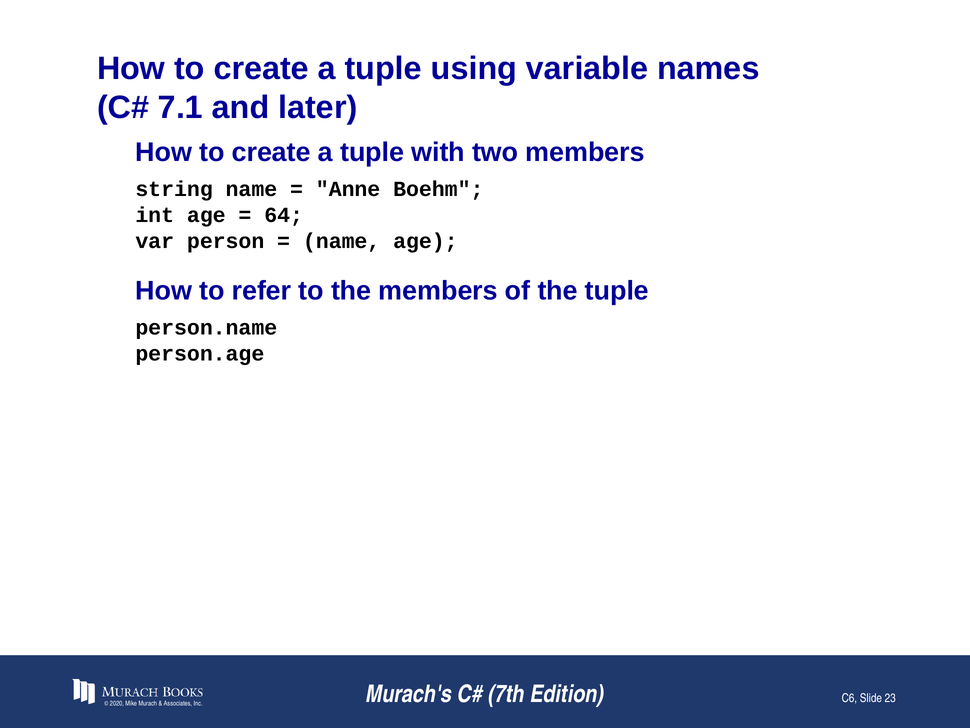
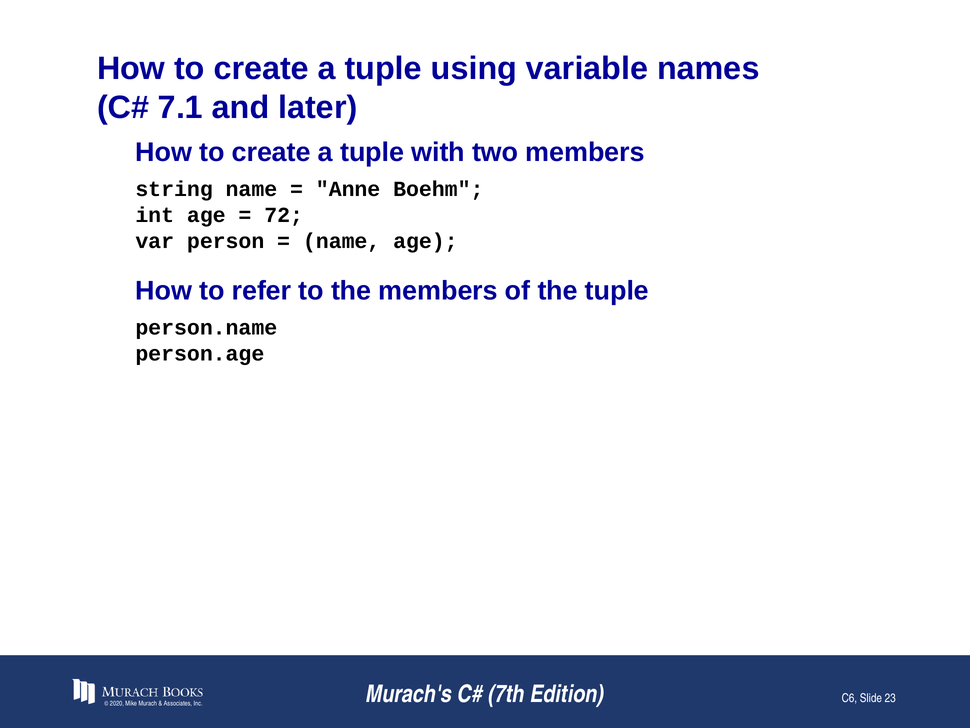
64: 64 -> 72
